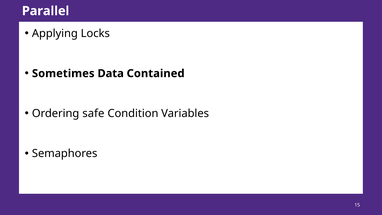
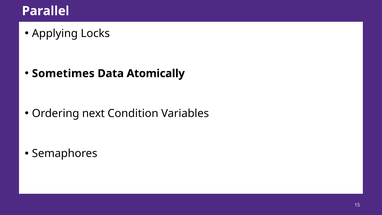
Contained: Contained -> Atomically
safe: safe -> next
